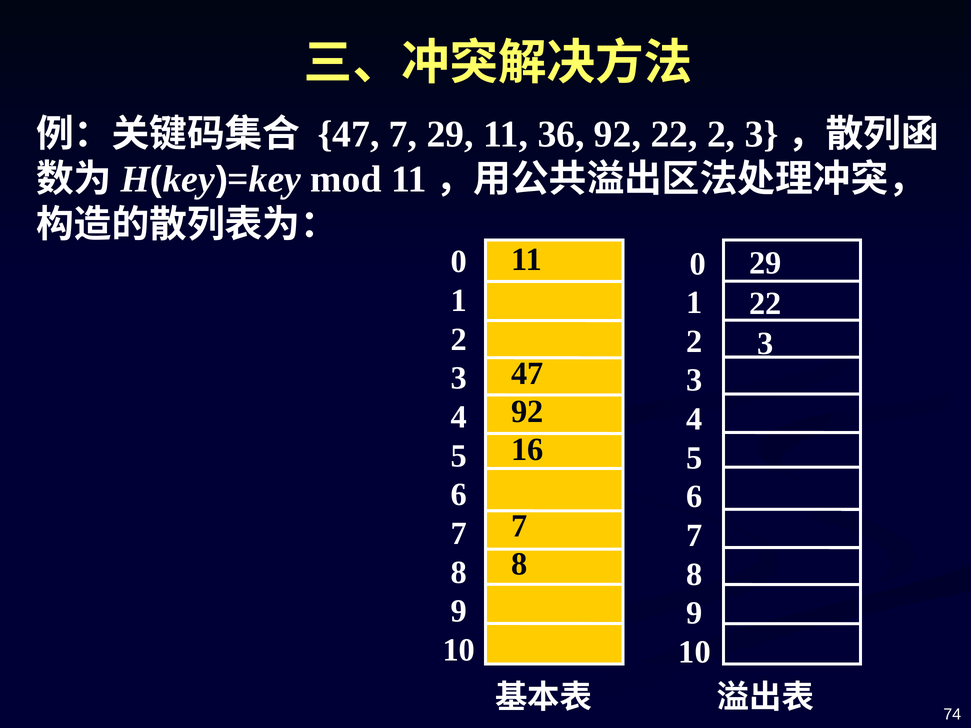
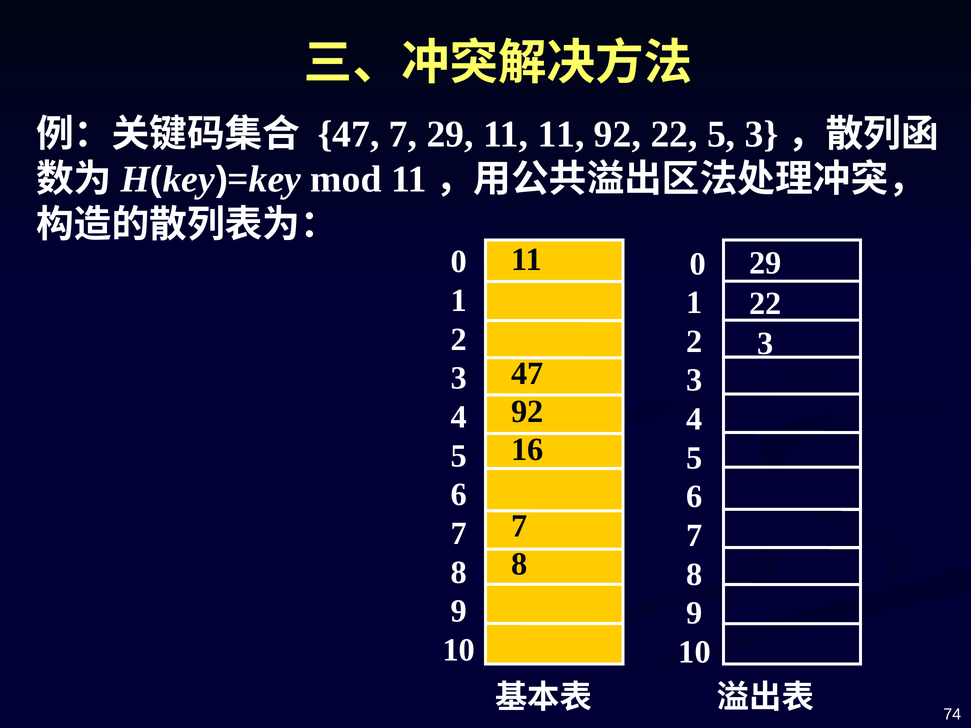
11 36: 36 -> 11
22 2: 2 -> 5
